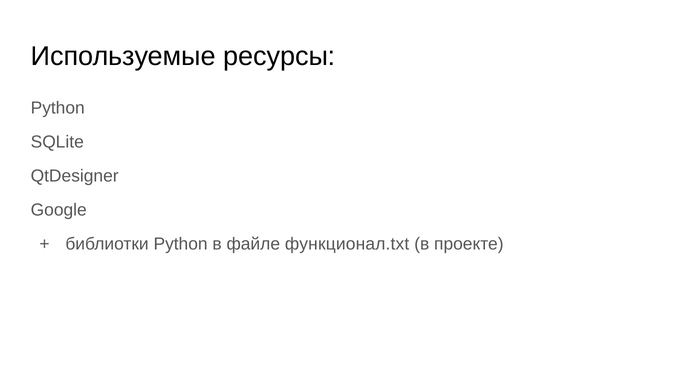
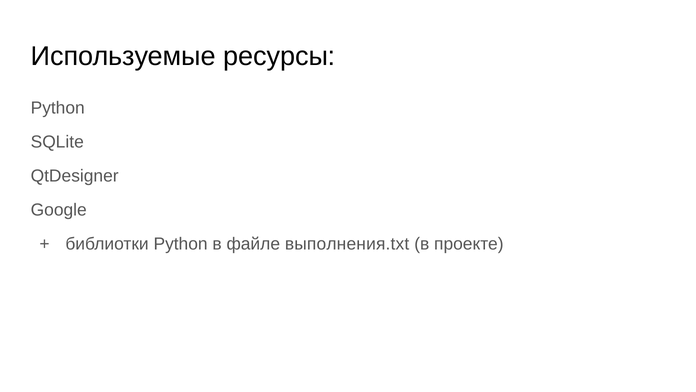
функционал.txt: функционал.txt -> выполнения.txt
